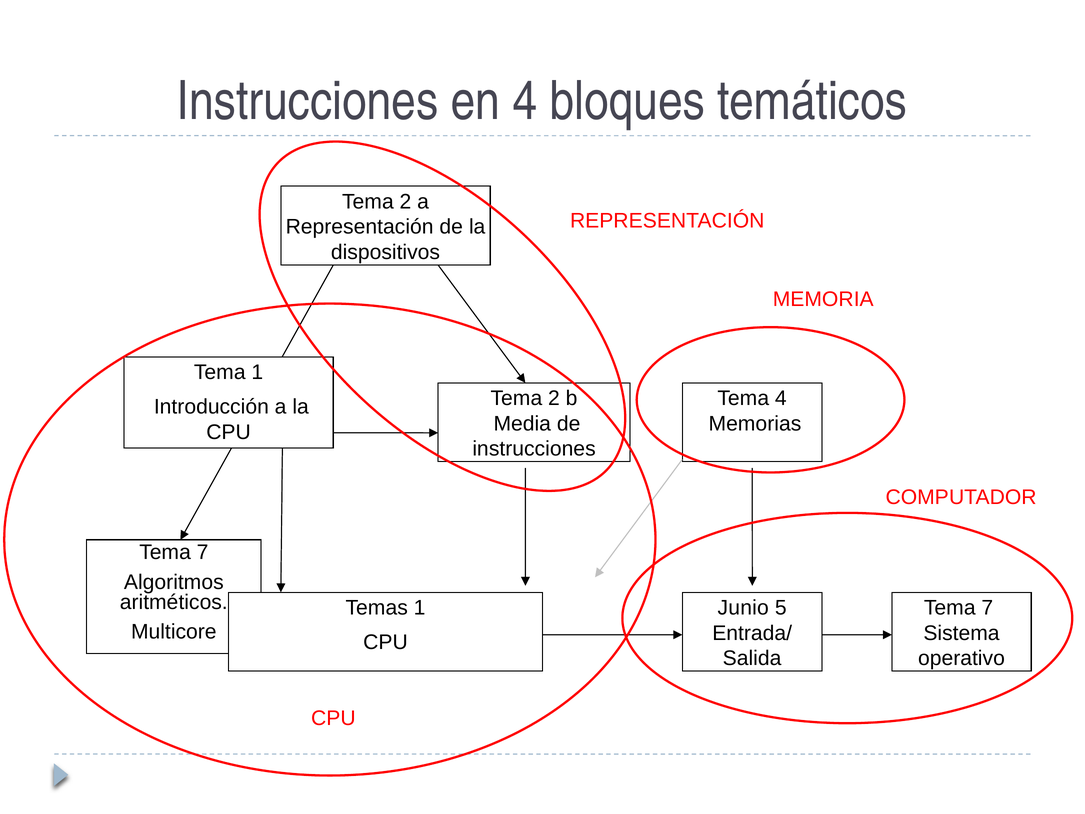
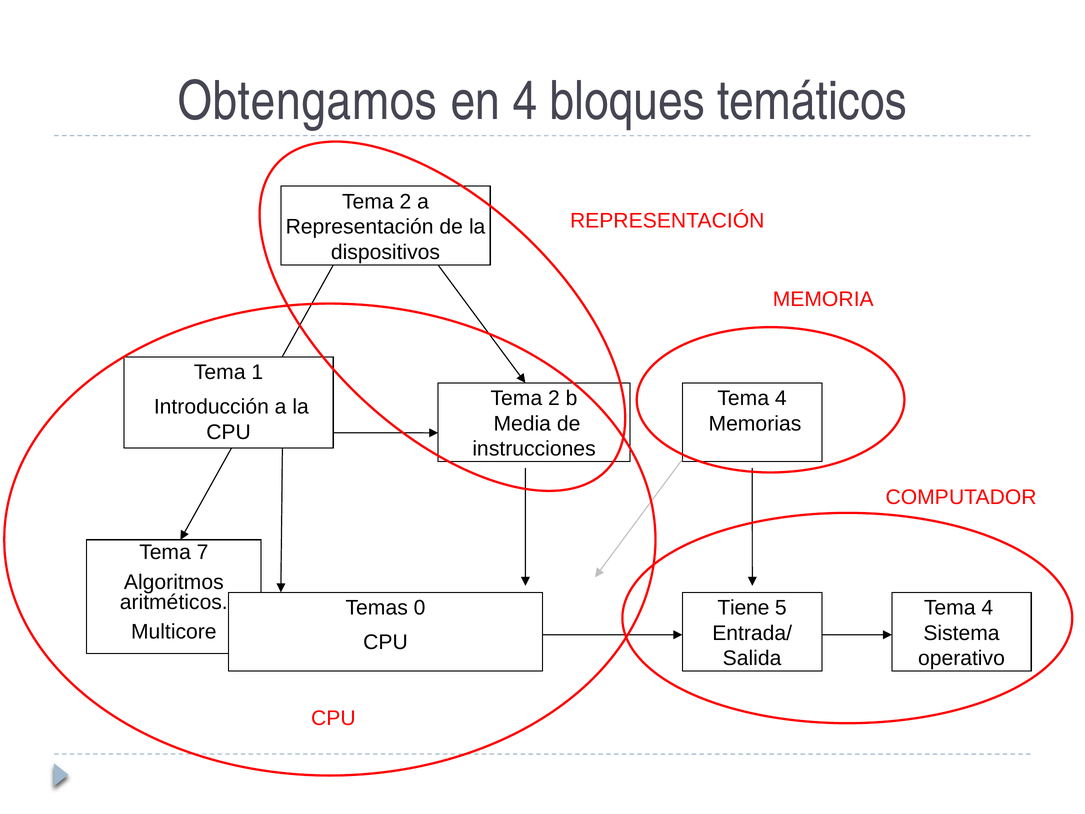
Instrucciones at (308, 101): Instrucciones -> Obtengamos
Temas 1: 1 -> 0
Junio: Junio -> Tiene
7 at (987, 608): 7 -> 4
